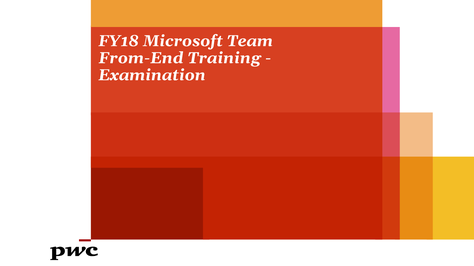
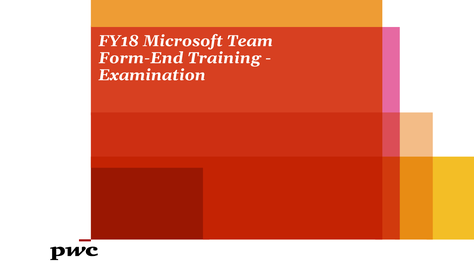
From-End: From-End -> Form-End
